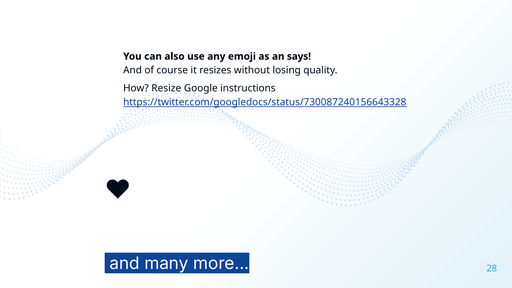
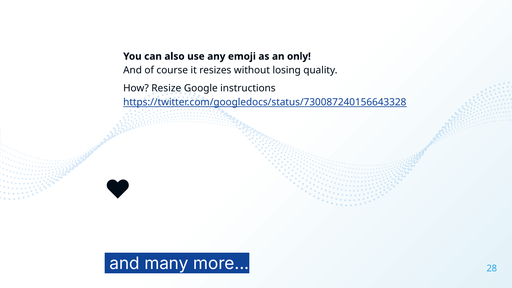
says: says -> only
